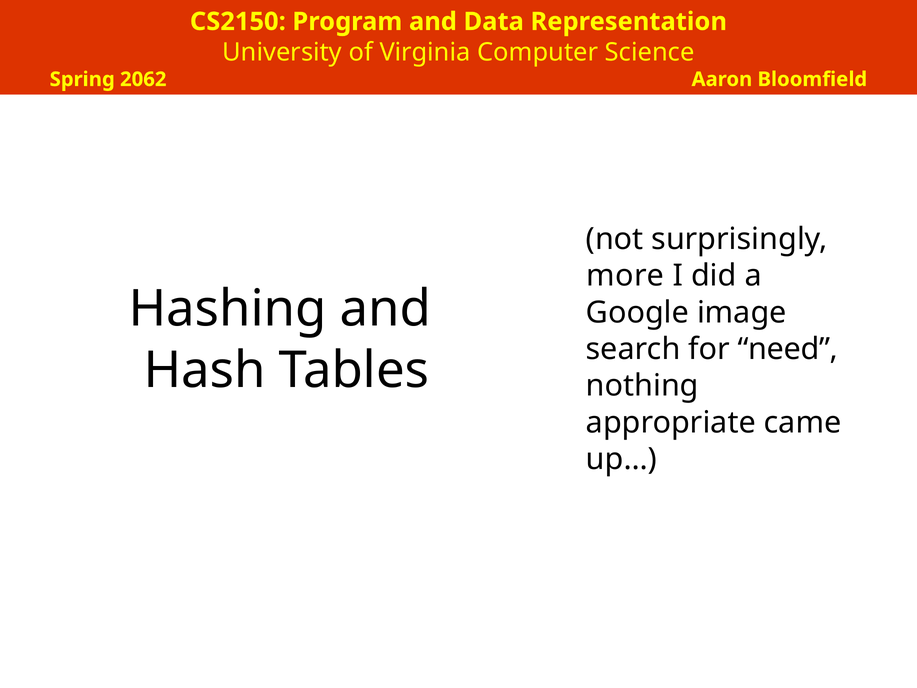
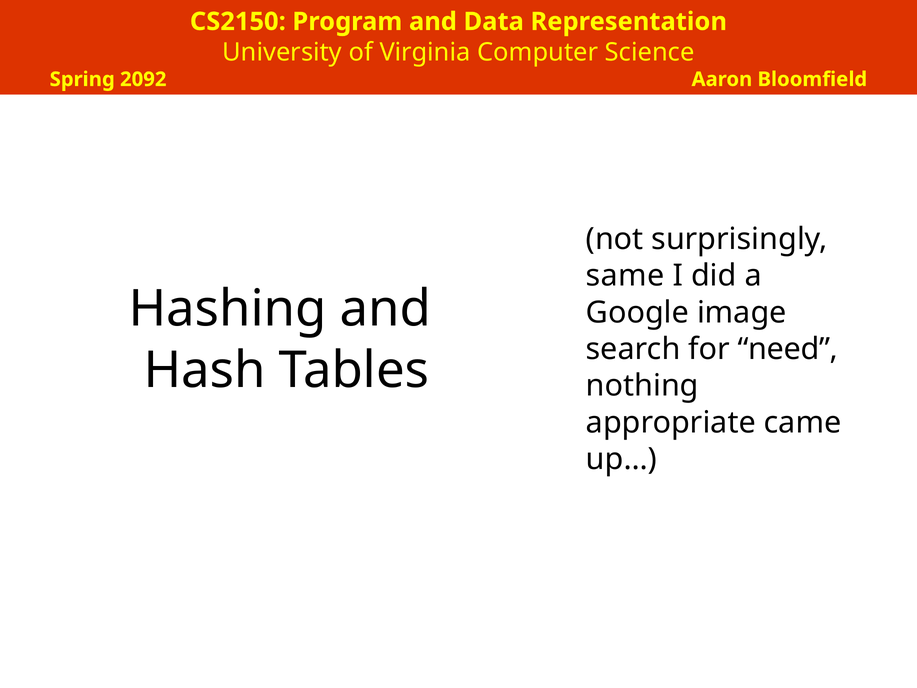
2062: 2062 -> 2092
more: more -> same
